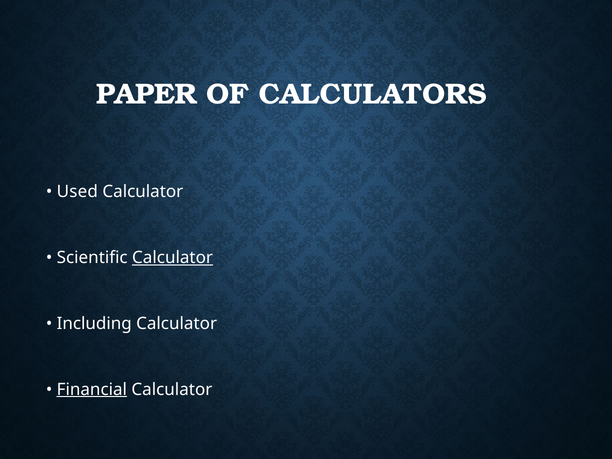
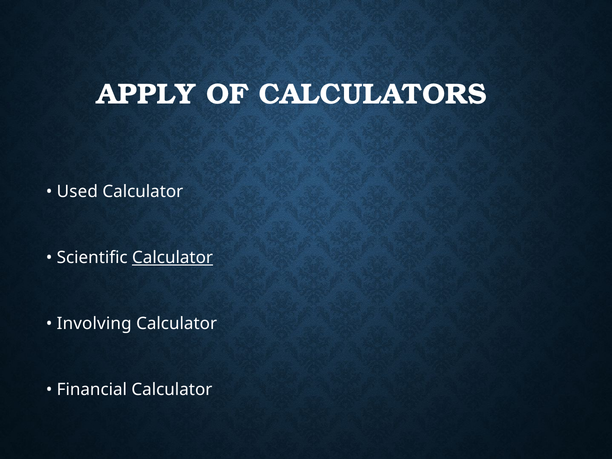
PAPER: PAPER -> APPLY
Including: Including -> Involving
Financial underline: present -> none
